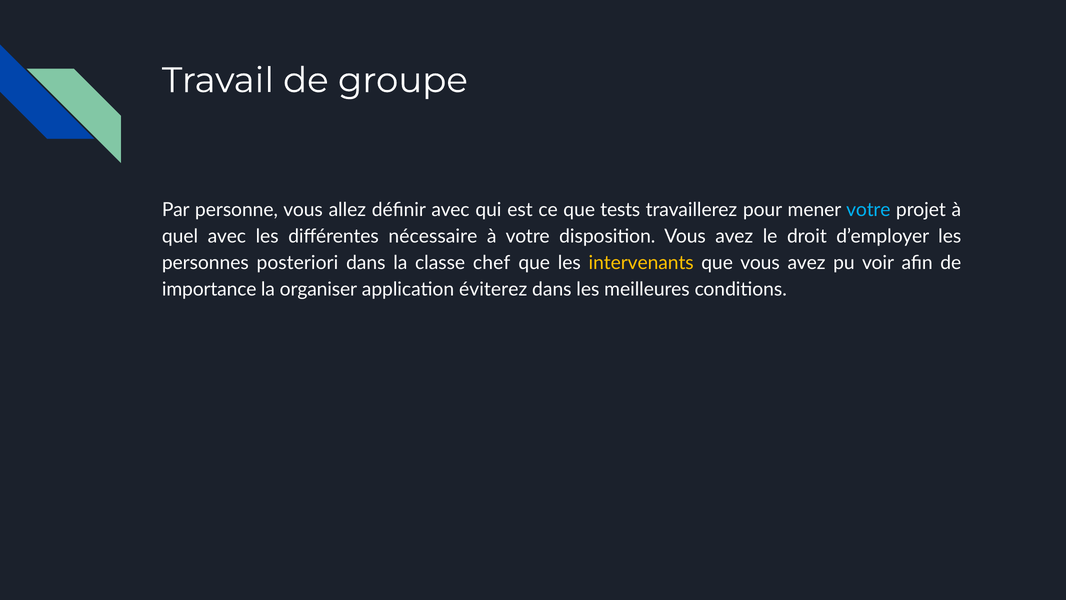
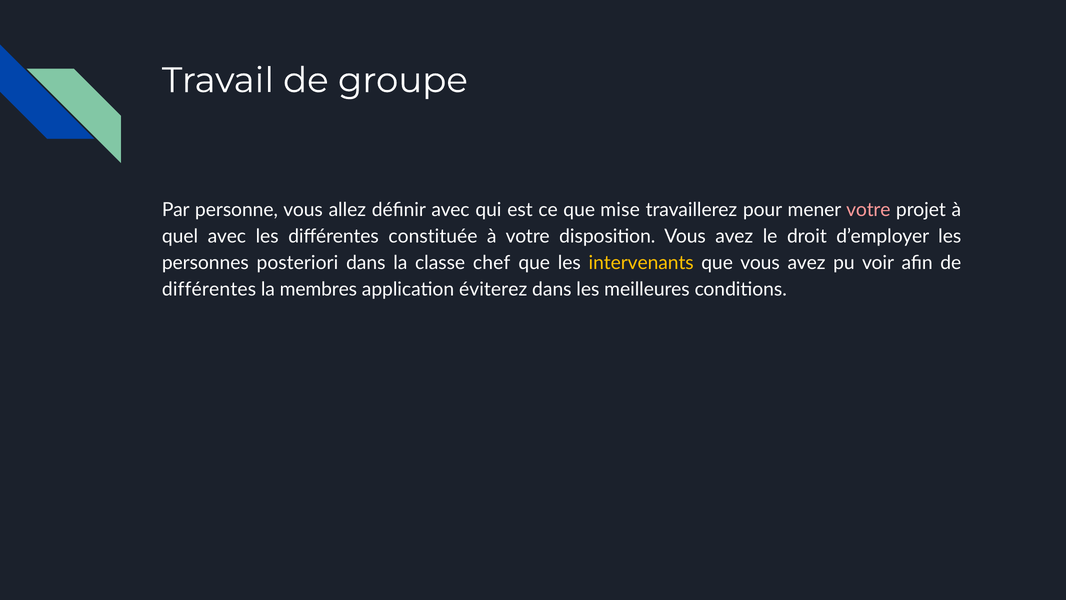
tests: tests -> mise
votre at (868, 210) colour: light blue -> pink
nécessaire: nécessaire -> constituée
importance at (209, 289): importance -> différentes
organiser: organiser -> membres
